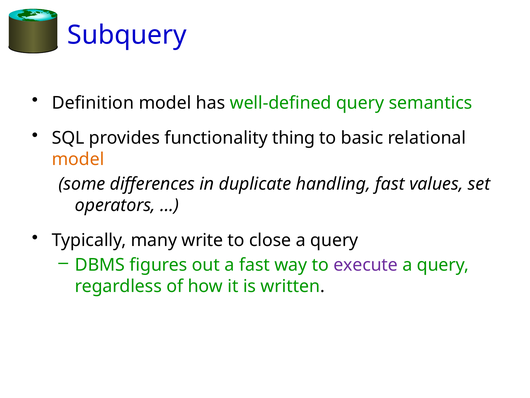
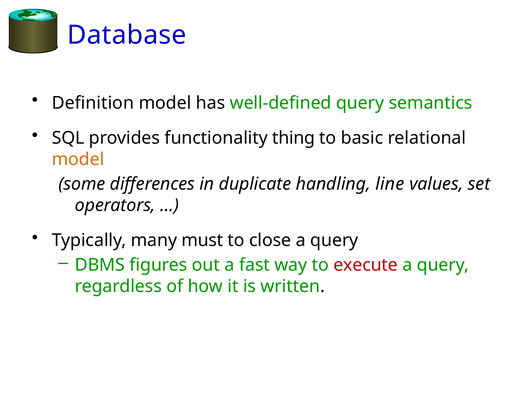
Subquery: Subquery -> Database
handling fast: fast -> line
write: write -> must
execute colour: purple -> red
